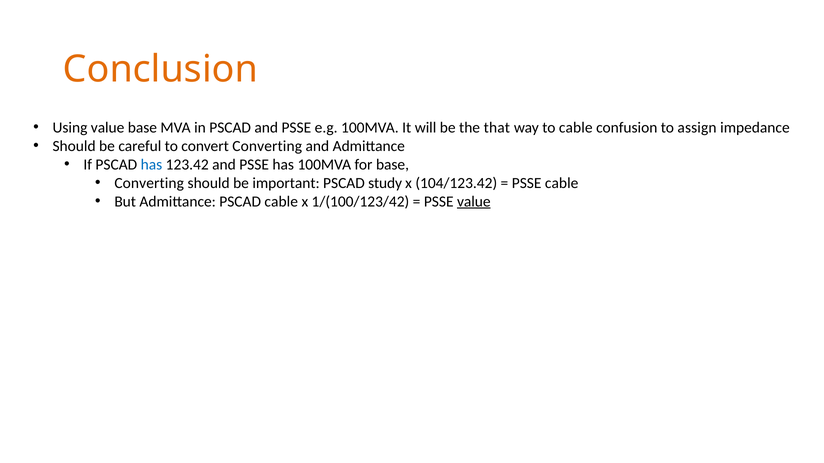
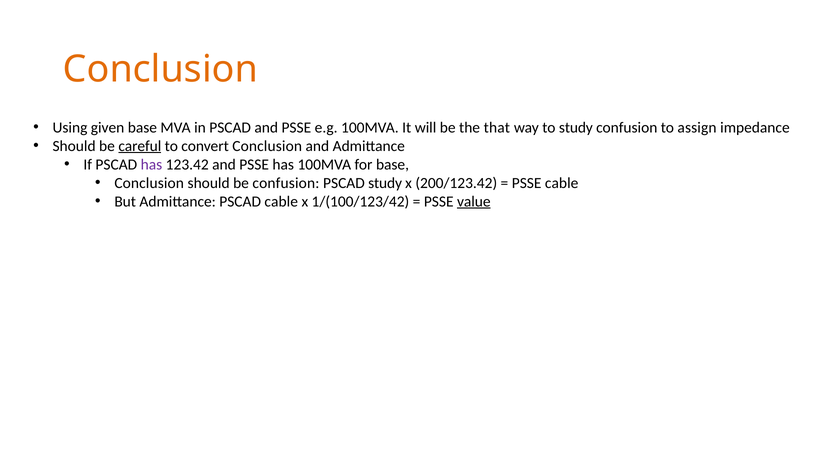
Using value: value -> given
to cable: cable -> study
careful underline: none -> present
convert Converting: Converting -> Conclusion
has at (151, 165) colour: blue -> purple
Converting at (149, 183): Converting -> Conclusion
be important: important -> confusion
104/123.42: 104/123.42 -> 200/123.42
